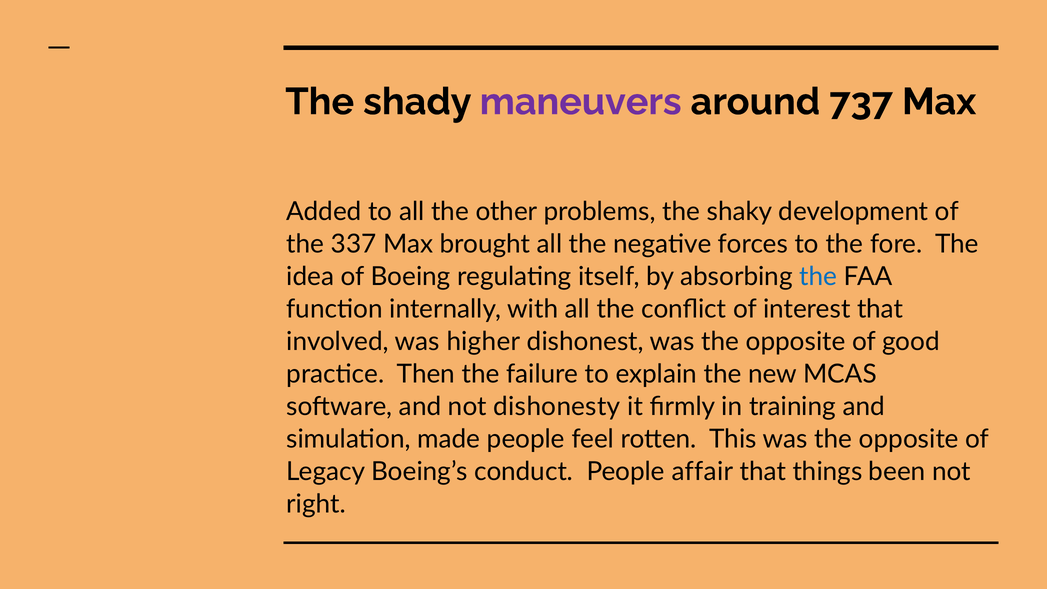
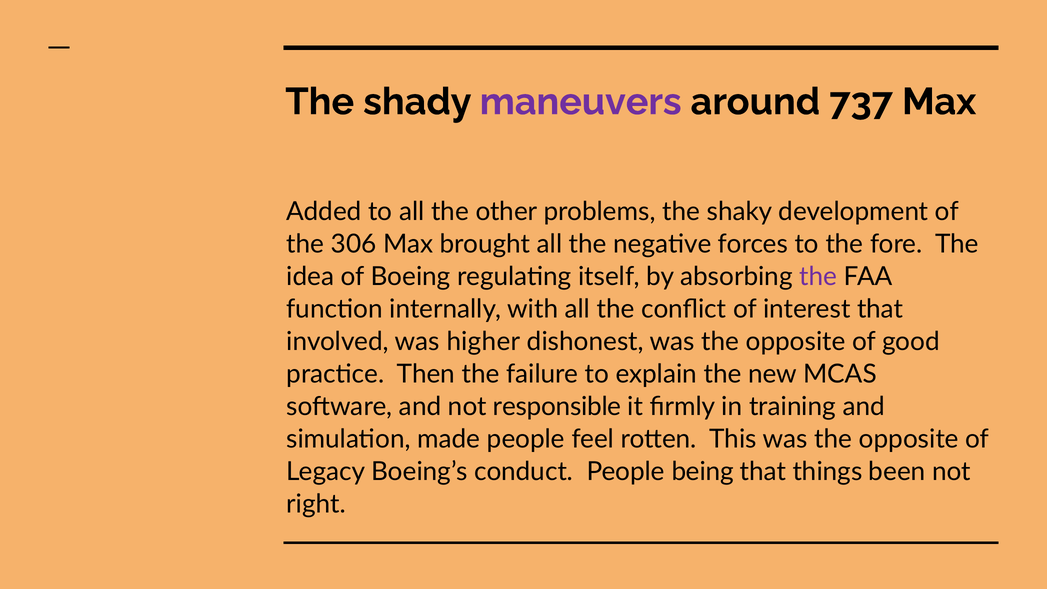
337: 337 -> 306
the at (818, 277) colour: blue -> purple
dishonesty: dishonesty -> responsible
affair: affair -> being
